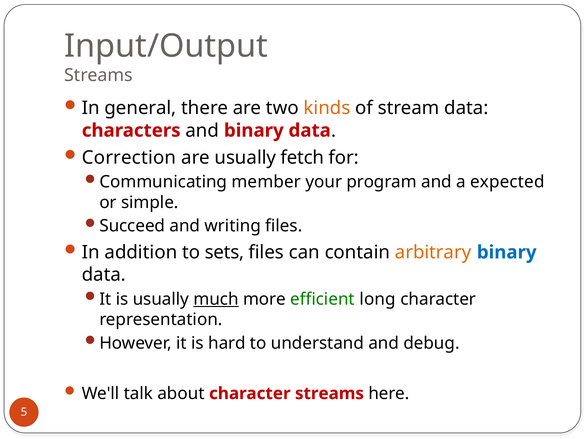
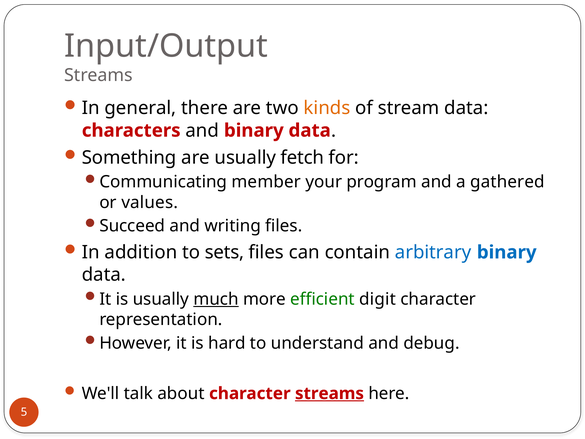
Correction: Correction -> Something
expected: expected -> gathered
simple: simple -> values
arbitrary colour: orange -> blue
long: long -> digit
streams at (329, 393) underline: none -> present
